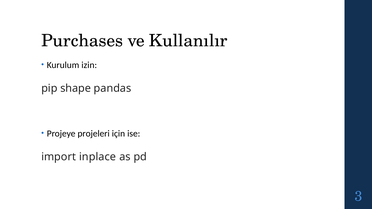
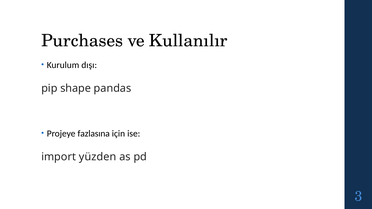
izin: izin -> dışı
projeleri: projeleri -> fazlasına
inplace: inplace -> yüzden
